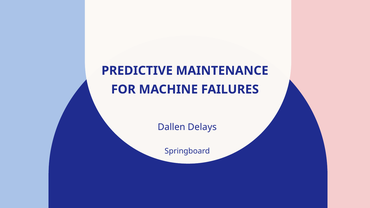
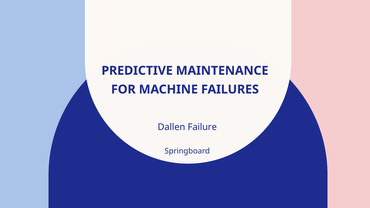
Delays: Delays -> Failure
